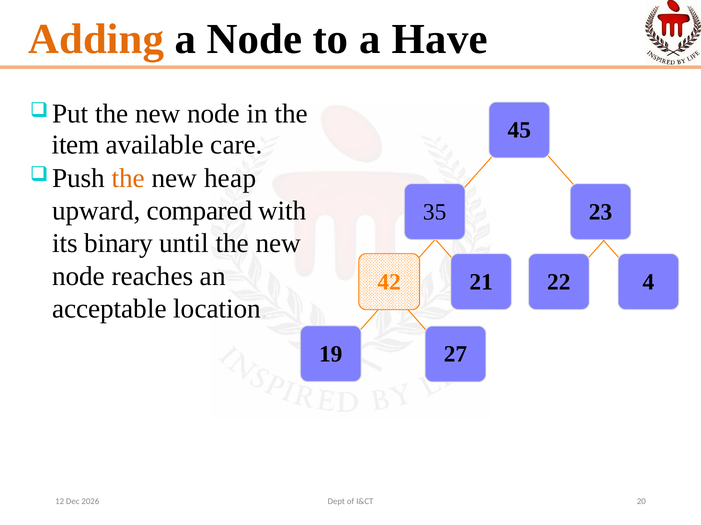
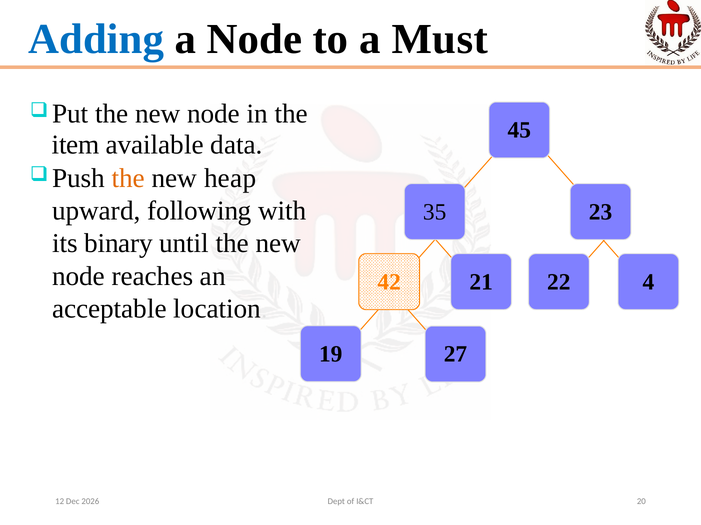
Adding colour: orange -> blue
Have: Have -> Must
care: care -> data
compared: compared -> following
